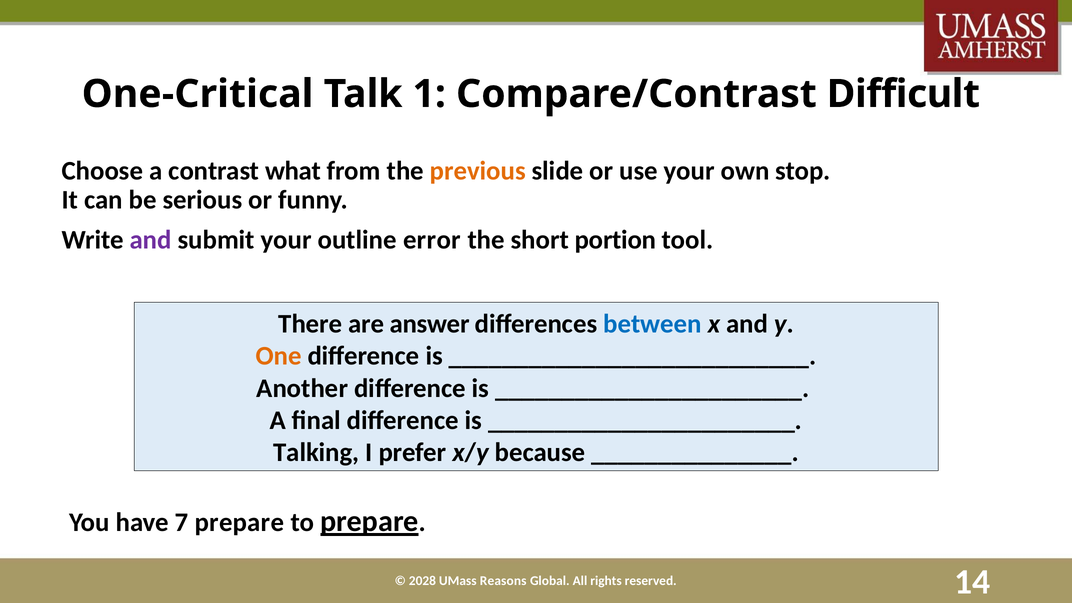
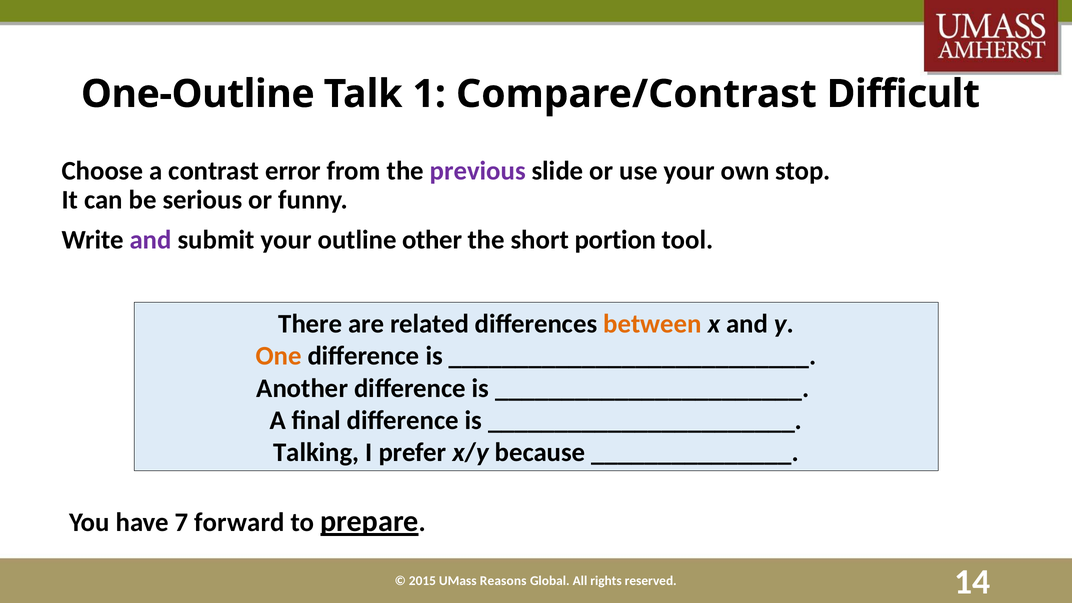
One-Critical: One-Critical -> One-Outline
what: what -> error
previous colour: orange -> purple
error: error -> other
answer: answer -> related
between colour: blue -> orange
7 prepare: prepare -> forward
2028: 2028 -> 2015
